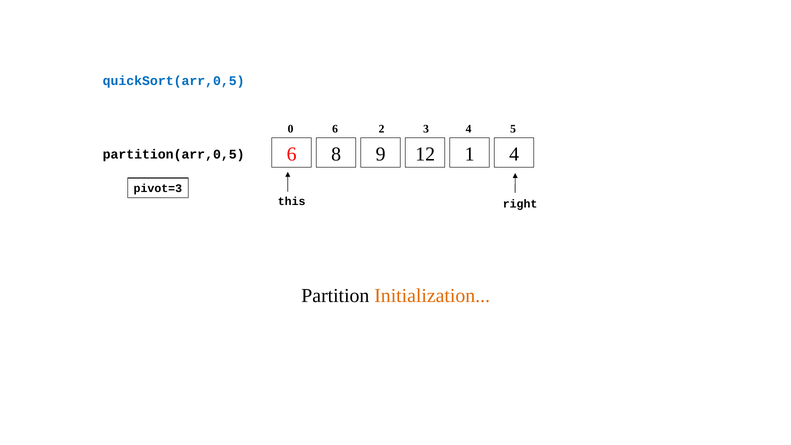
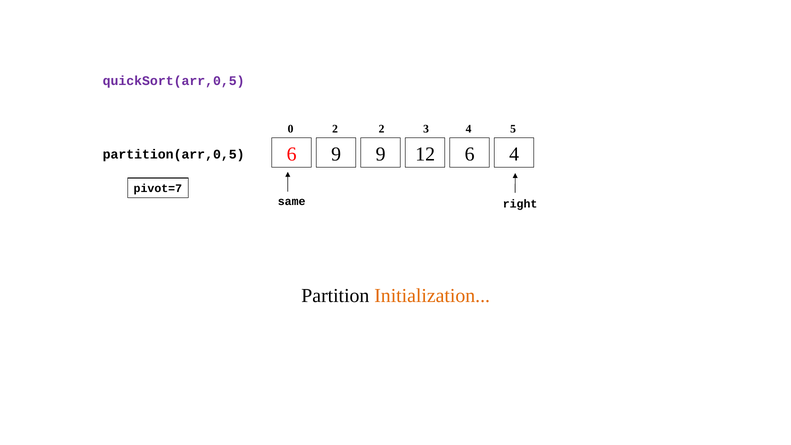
quickSort(arr,0,5 colour: blue -> purple
0 6: 6 -> 2
6 8: 8 -> 9
12 1: 1 -> 6
pivot=3: pivot=3 -> pivot=7
this: this -> same
